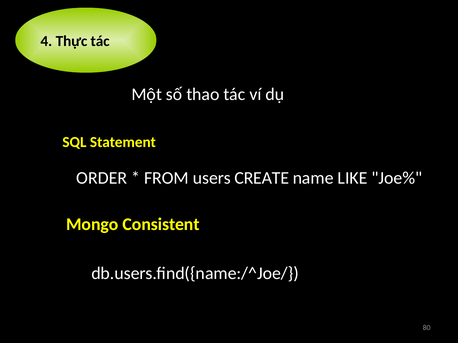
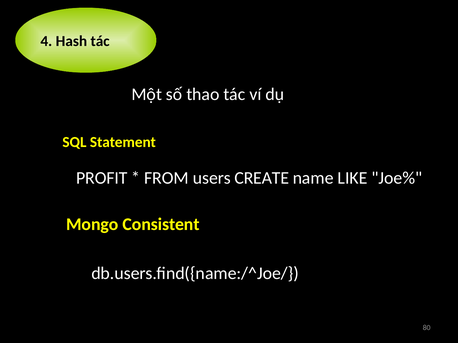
Thực: Thực -> Hash
ORDER: ORDER -> PROFIT
